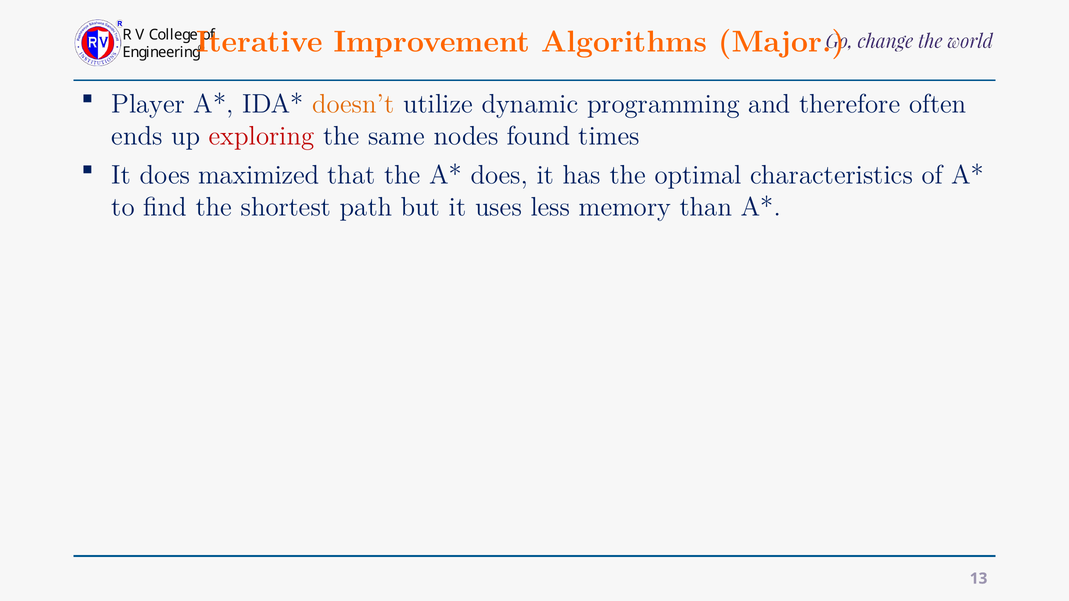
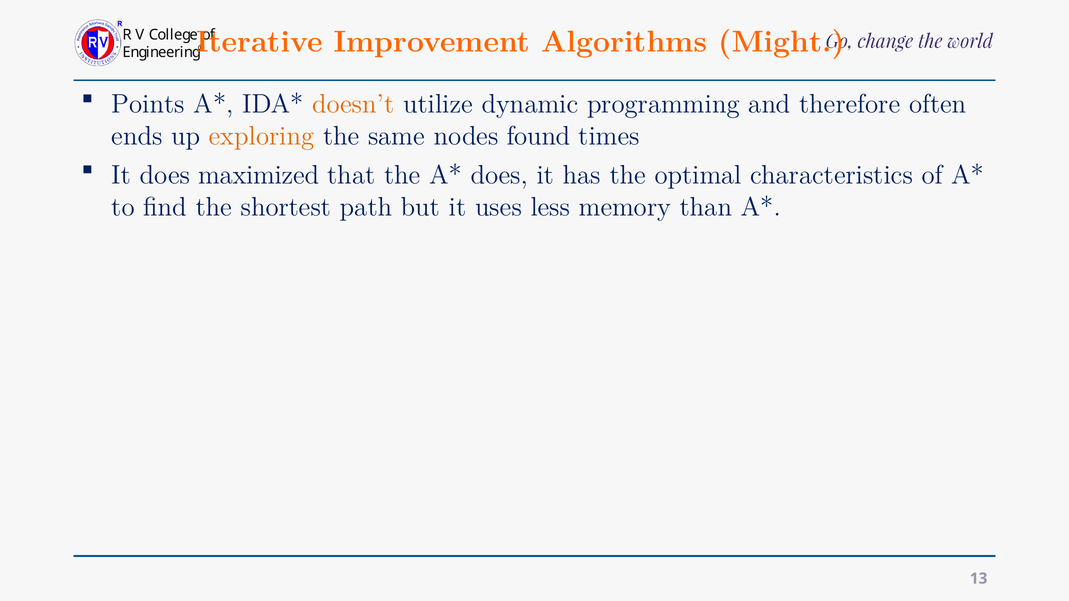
Major: Major -> Might
Player: Player -> Points
exploring colour: red -> orange
